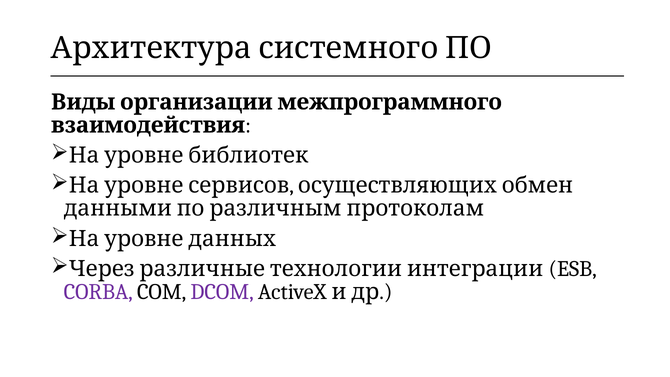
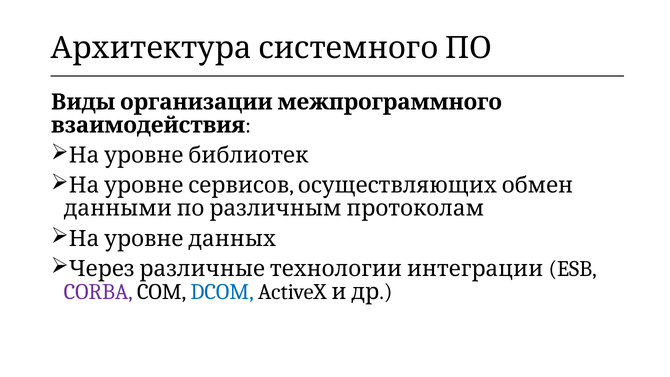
DCOM colour: purple -> blue
